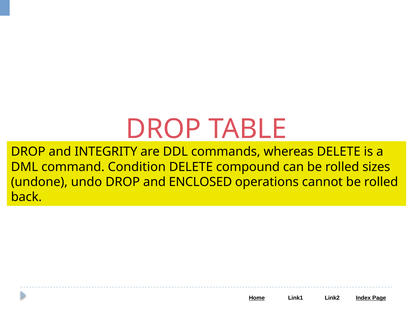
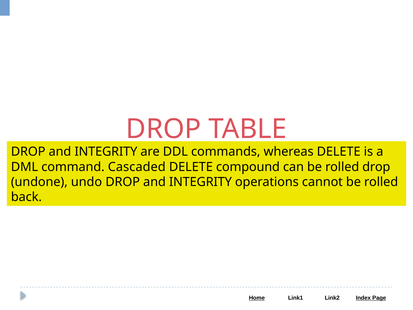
Condition: Condition -> Cascaded
rolled sizes: sizes -> drop
ENCLOSED at (200, 182): ENCLOSED -> INTEGRITY
